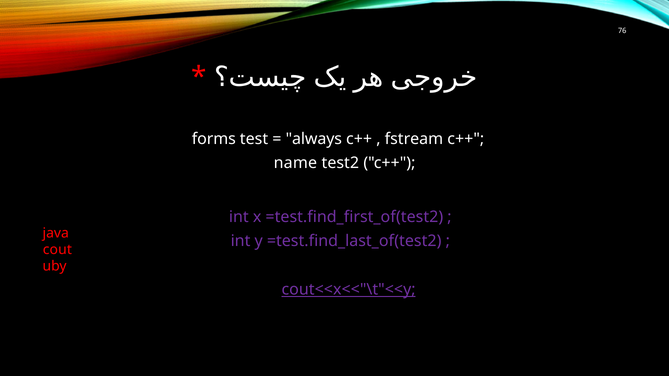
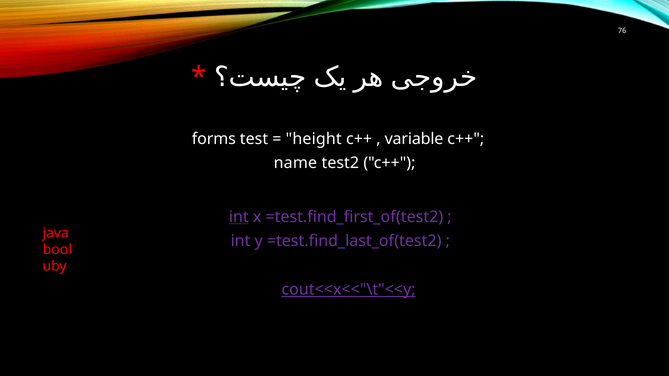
always: always -> height
fstream: fstream -> variable
int at (239, 217) underline: none -> present
cout: cout -> bool
